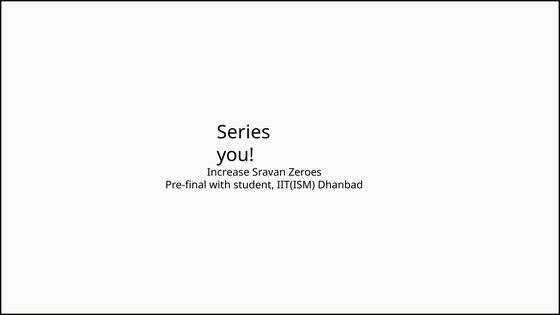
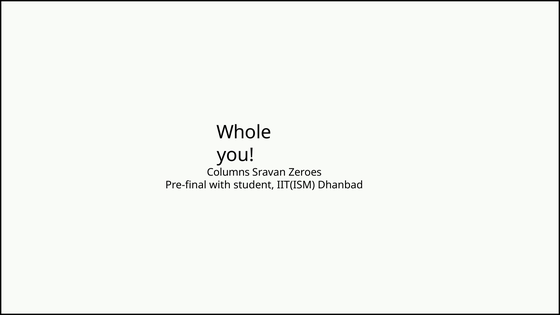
Series: Series -> Whole
Increase: Increase -> Columns
